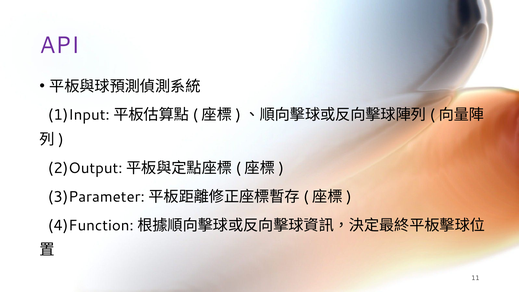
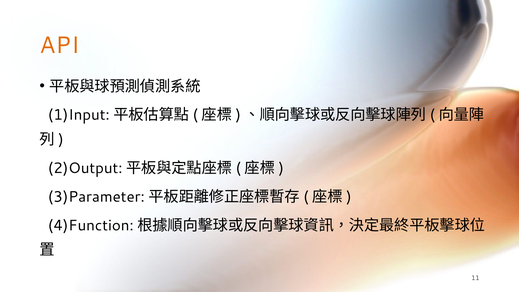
API colour: purple -> orange
